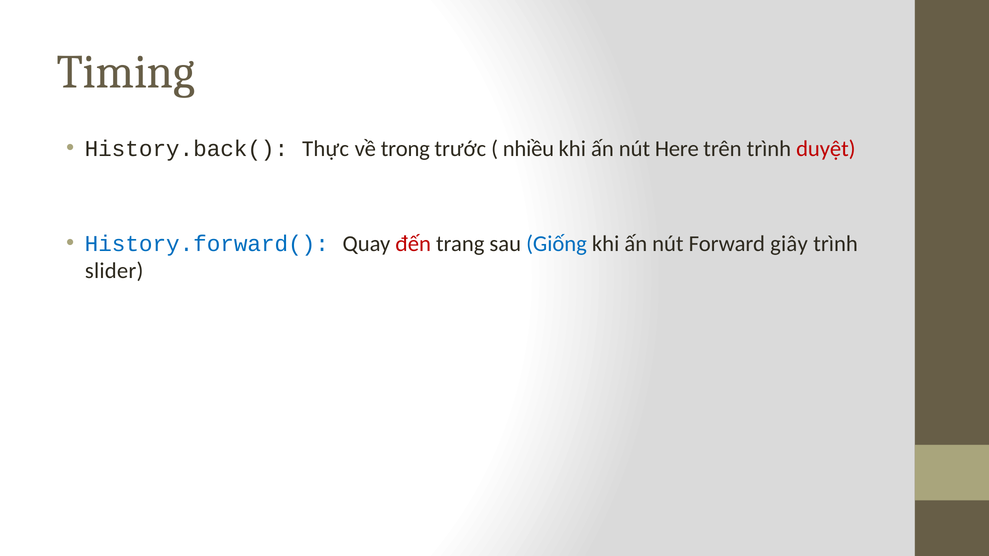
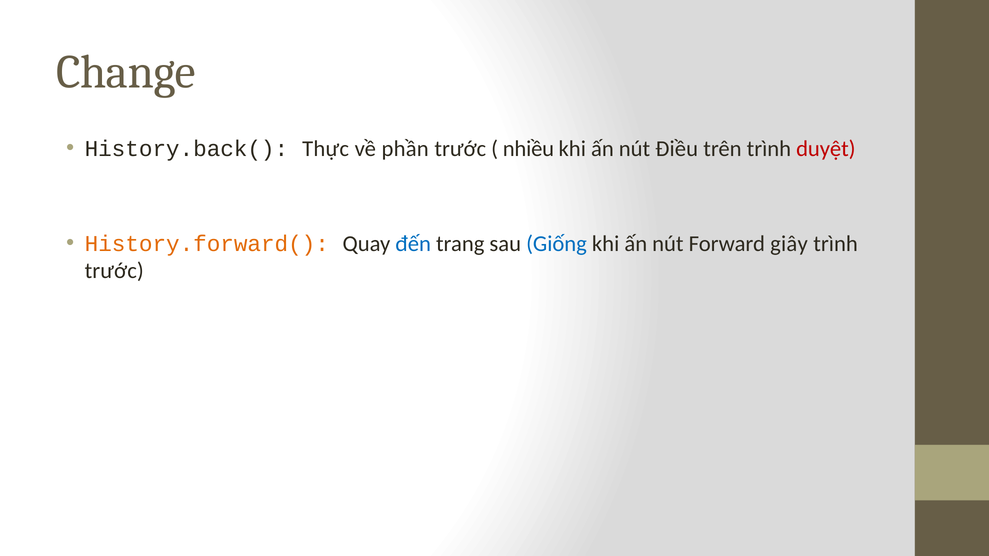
Timing: Timing -> Change
trong: trong -> phần
Here: Here -> Điều
History.forward( colour: blue -> orange
đến colour: red -> blue
slider at (114, 271): slider -> trước
